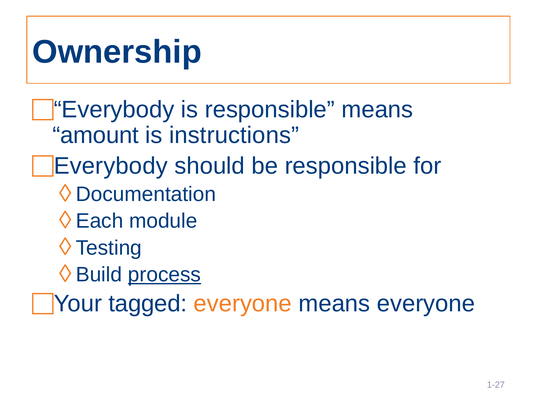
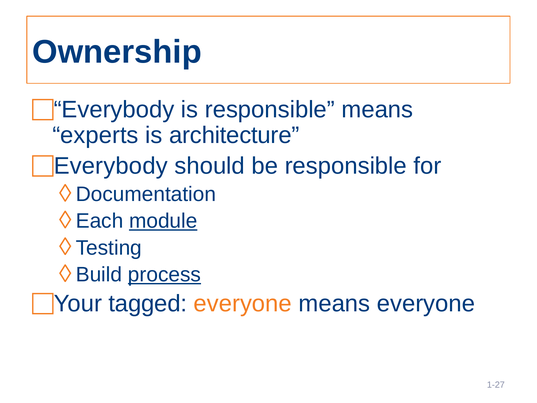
amount: amount -> experts
instructions: instructions -> architecture
module underline: none -> present
